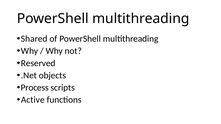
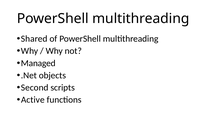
Reserved: Reserved -> Managed
Process: Process -> Second
